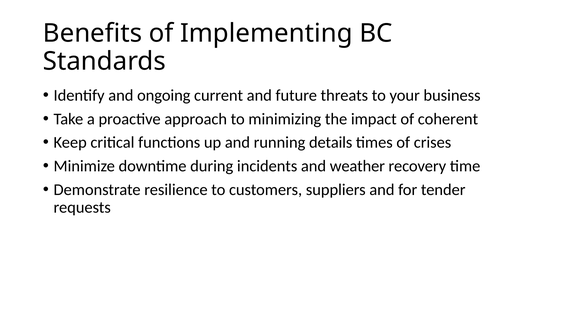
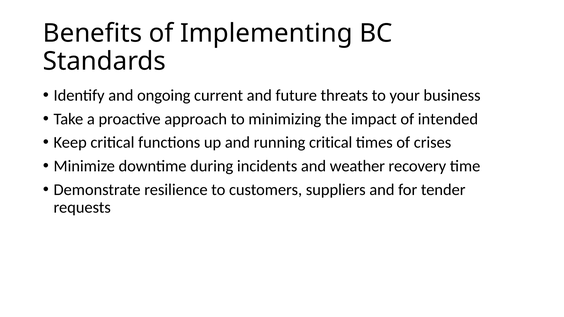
coherent: coherent -> intended
running details: details -> critical
